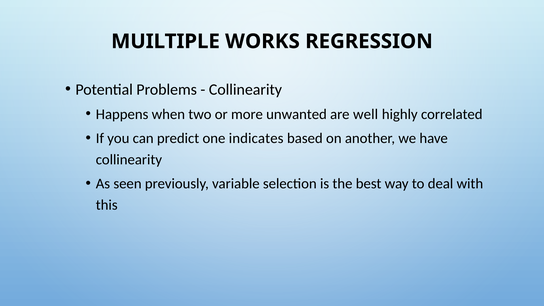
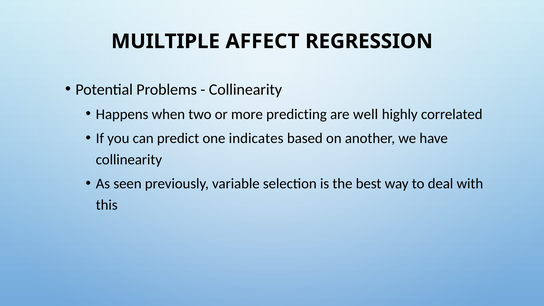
WORKS: WORKS -> AFFECT
unwanted: unwanted -> predicting
